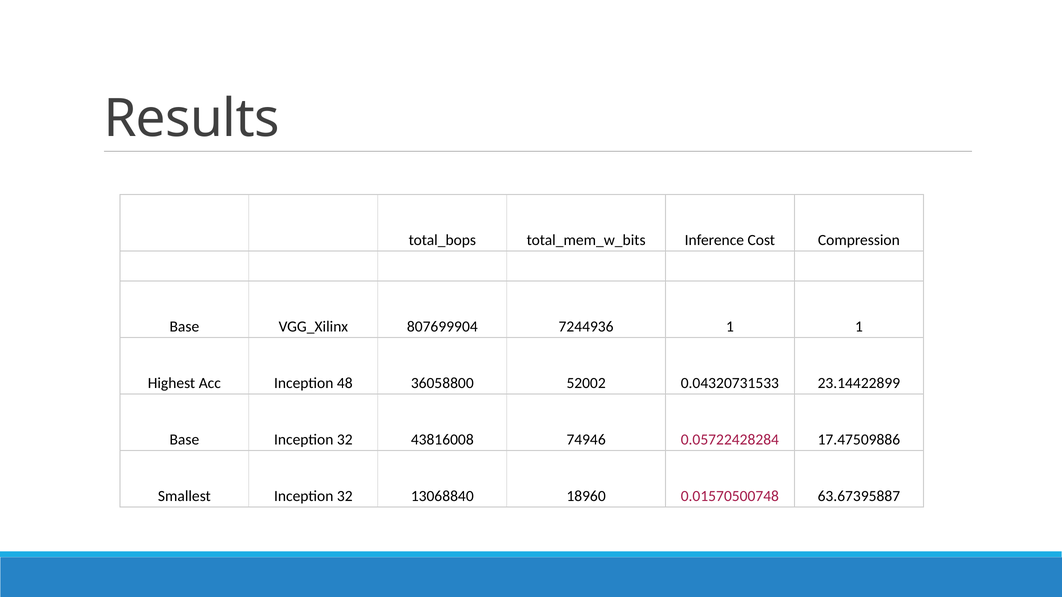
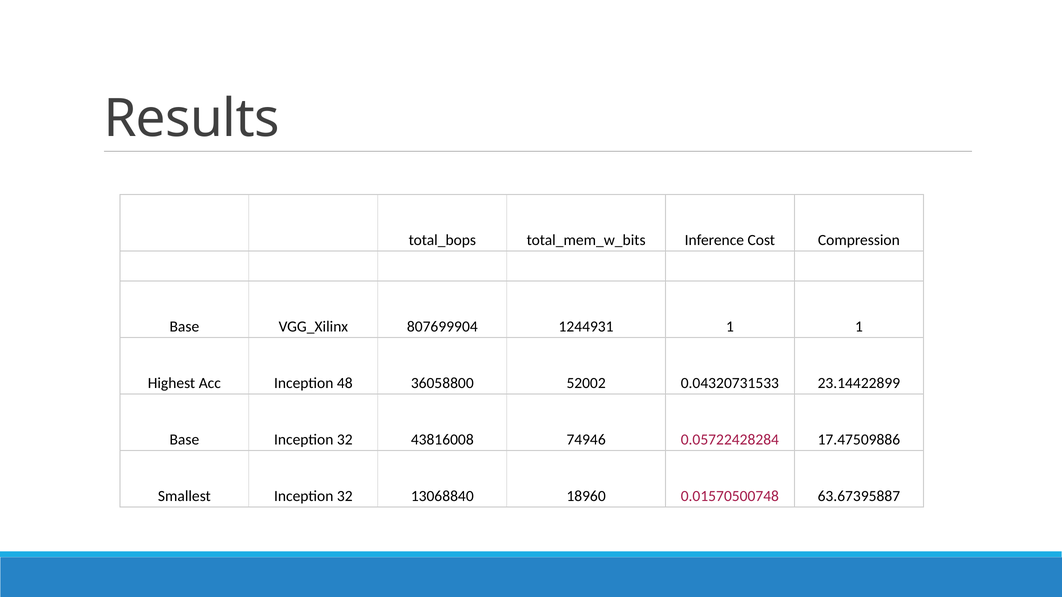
7244936: 7244936 -> 1244931
